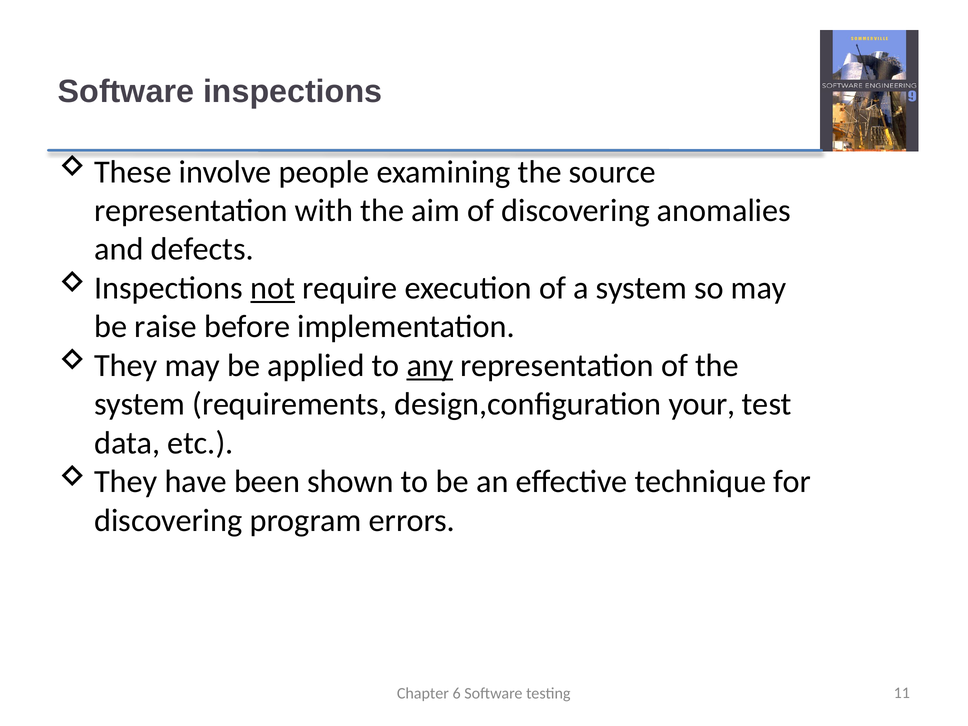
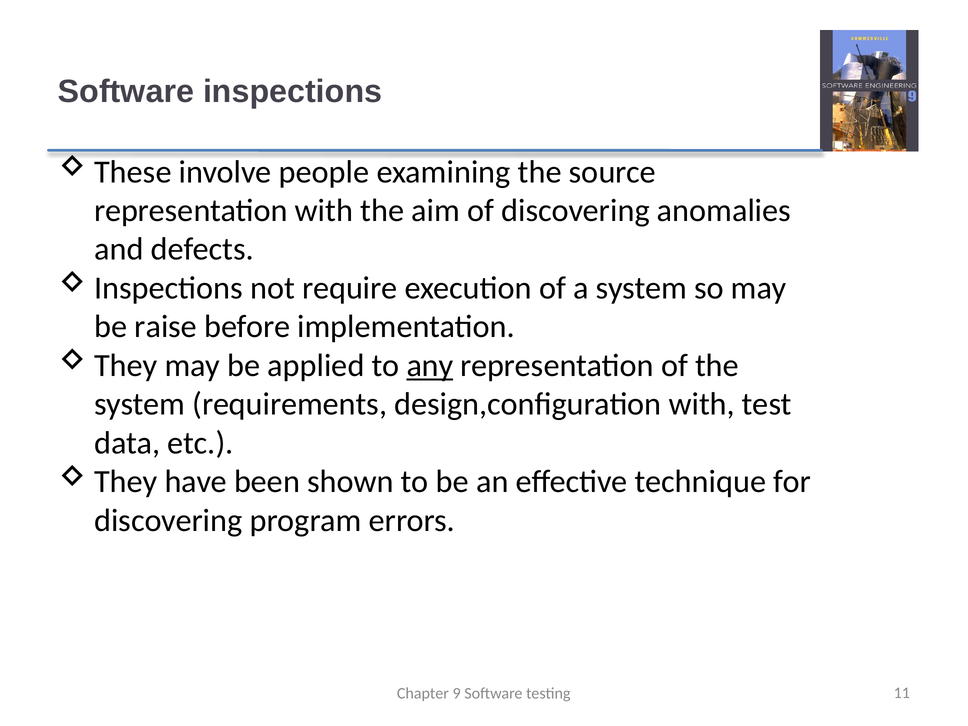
not underline: present -> none
design,configuration your: your -> with
6: 6 -> 9
